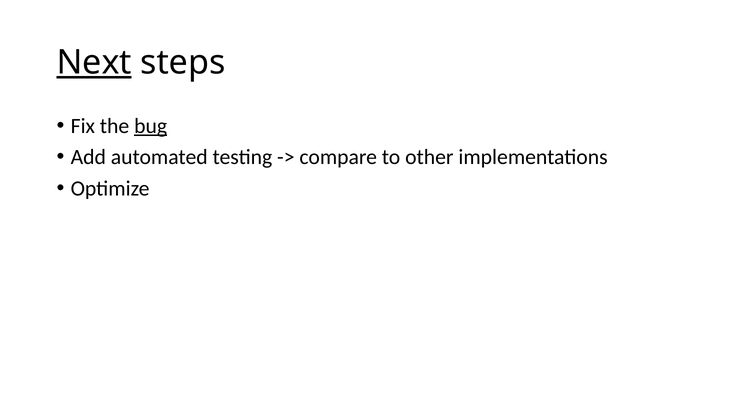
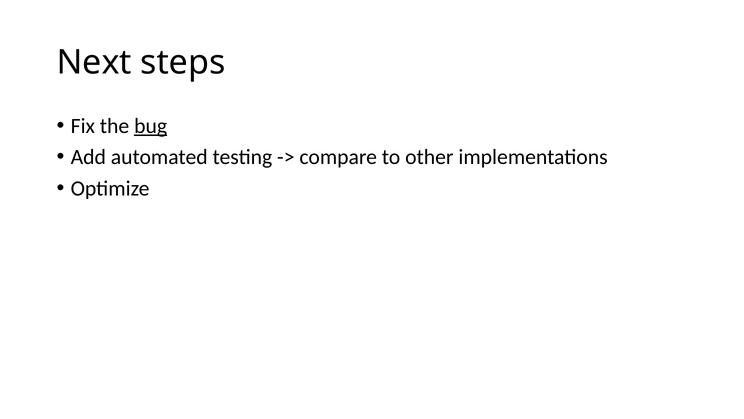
Next underline: present -> none
